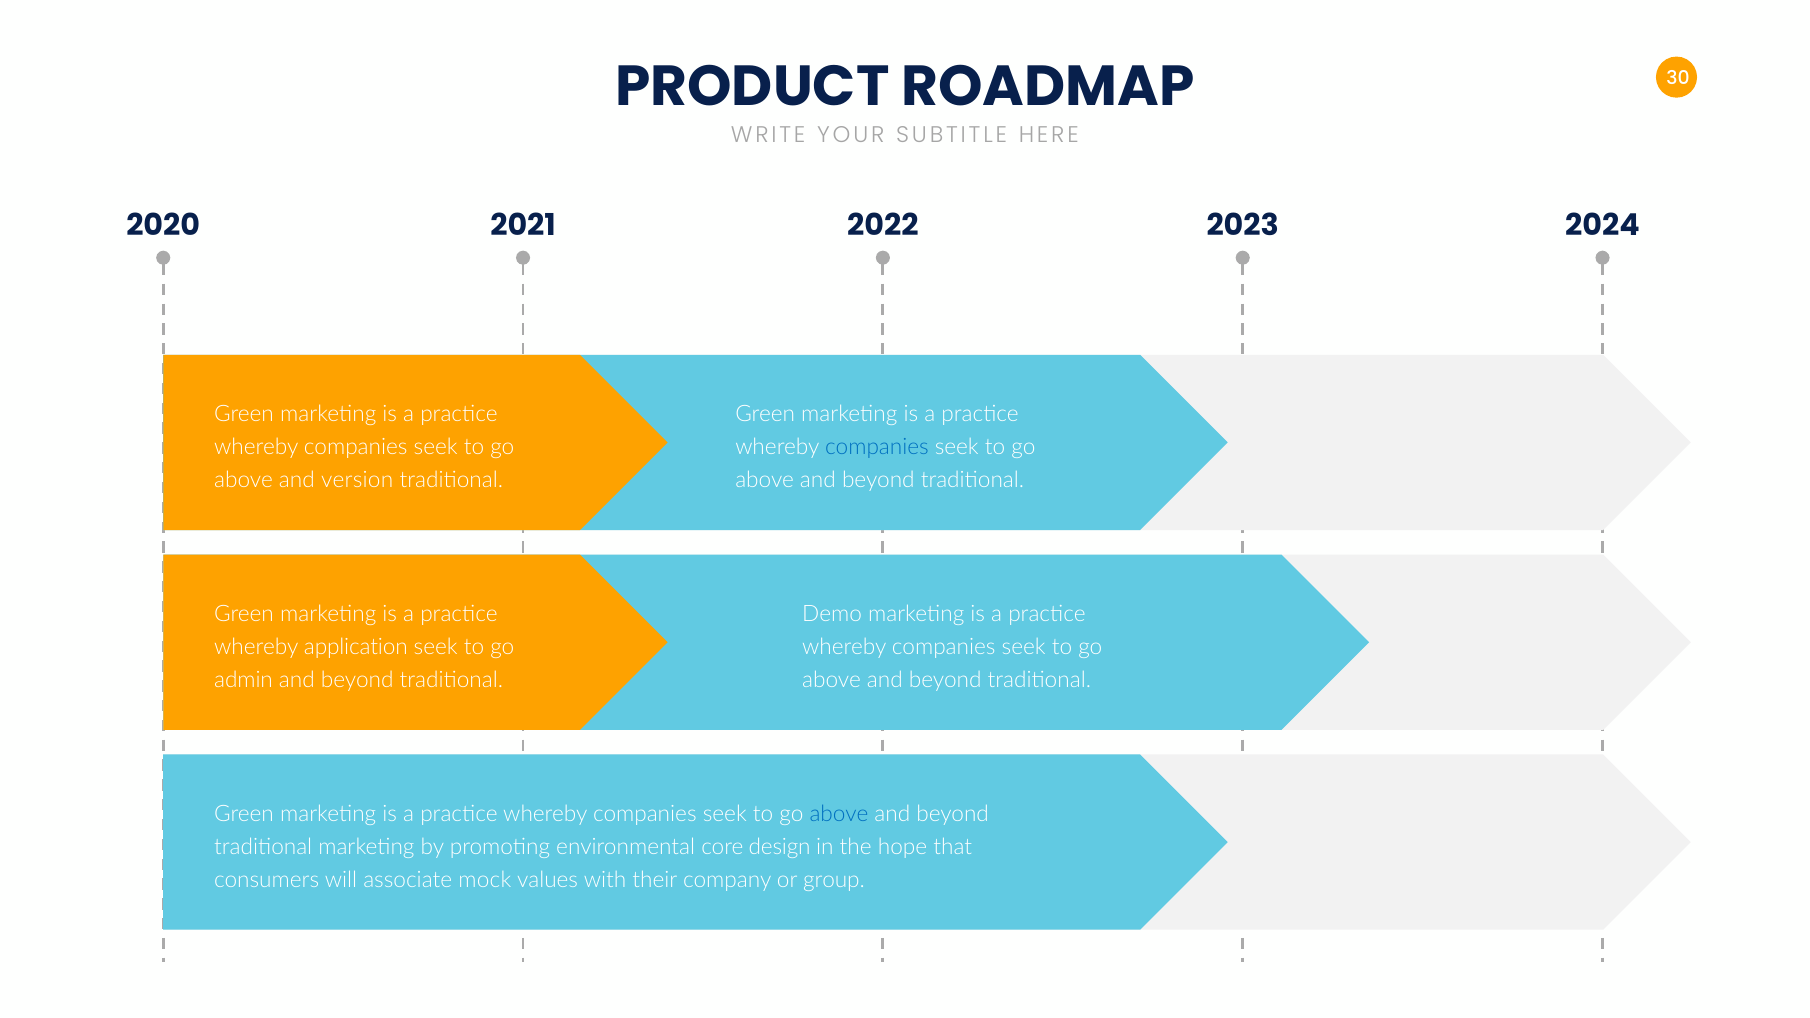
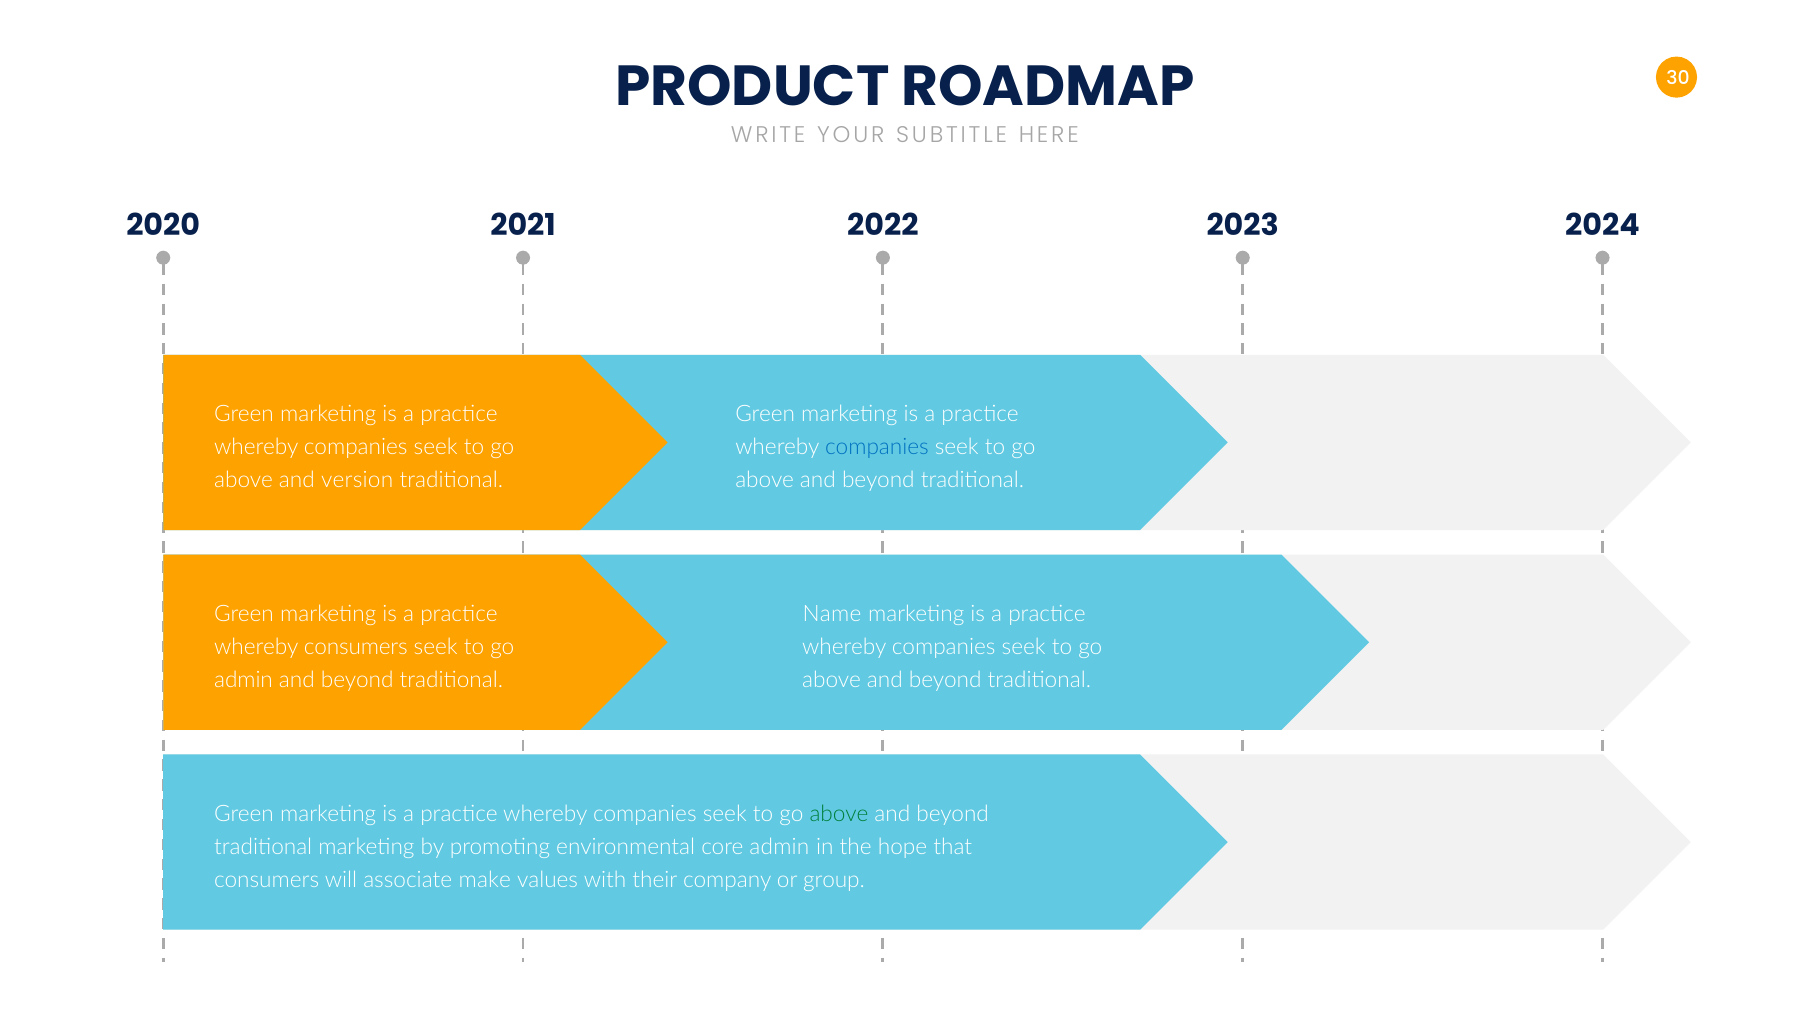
Demo: Demo -> Name
whereby application: application -> consumers
above at (839, 814) colour: blue -> green
core design: design -> admin
mock: mock -> make
